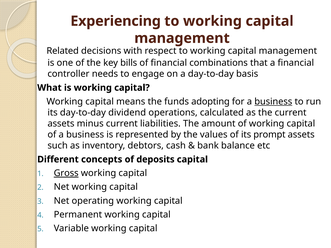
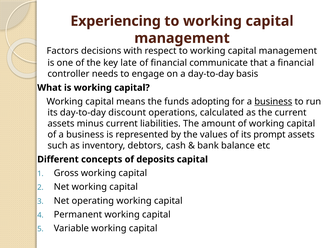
Related: Related -> Factors
bills: bills -> late
combinations: combinations -> communicate
dividend: dividend -> discount
Gross underline: present -> none
